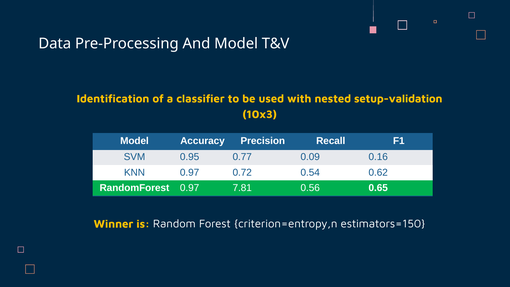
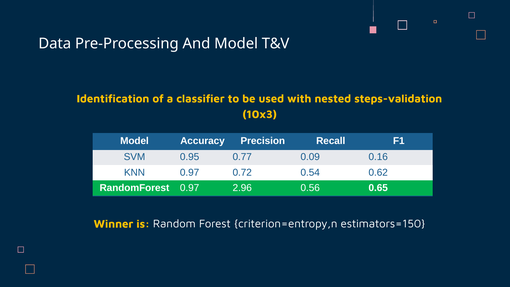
setup-validation: setup-validation -> steps-validation
7.81: 7.81 -> 2.96
